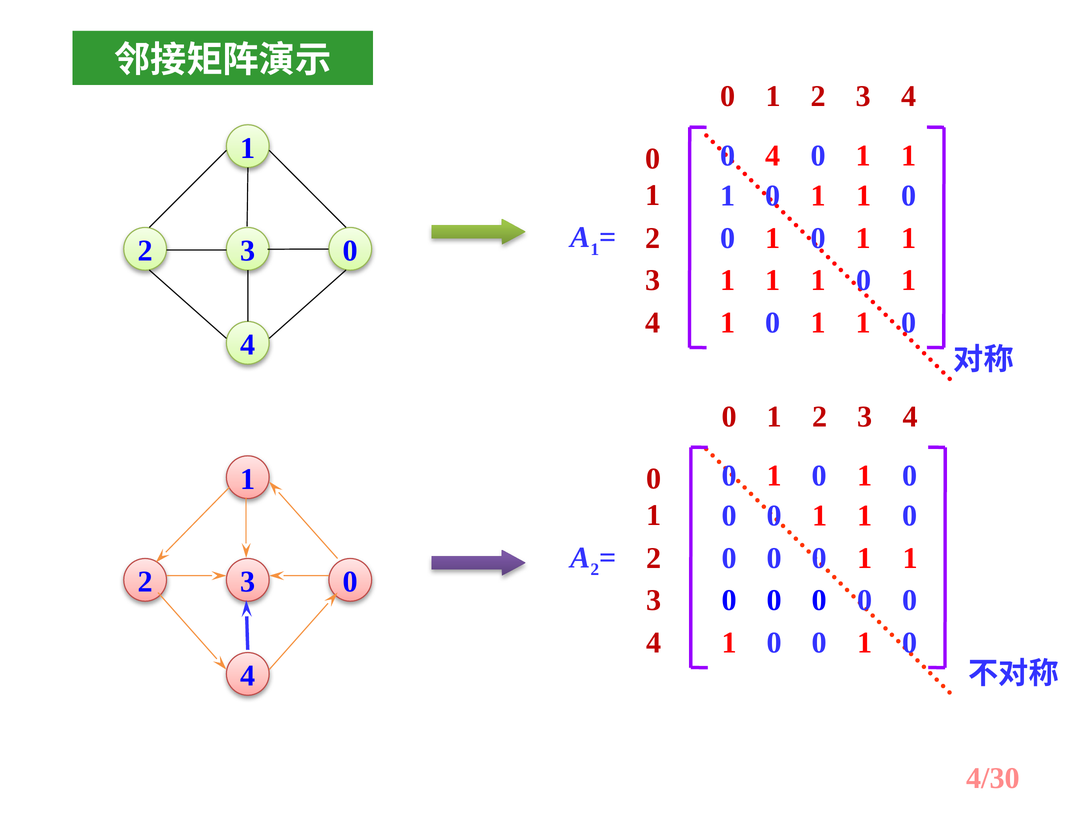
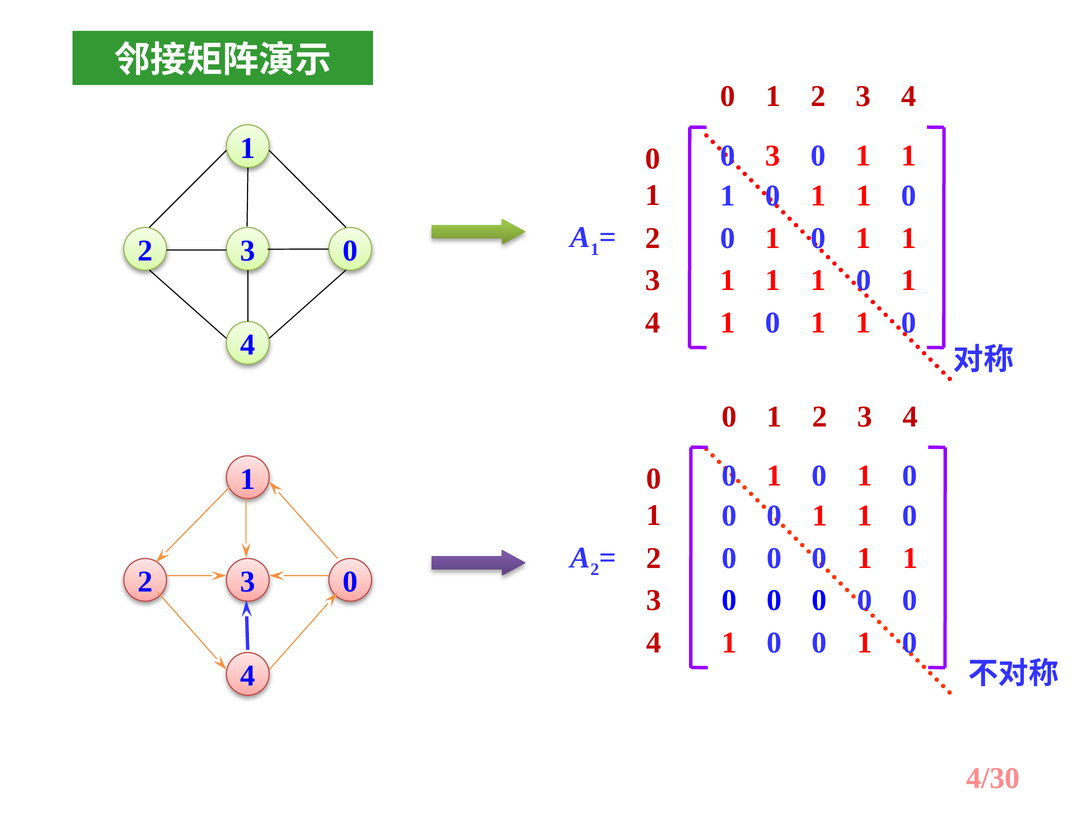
4 at (773, 156): 4 -> 3
